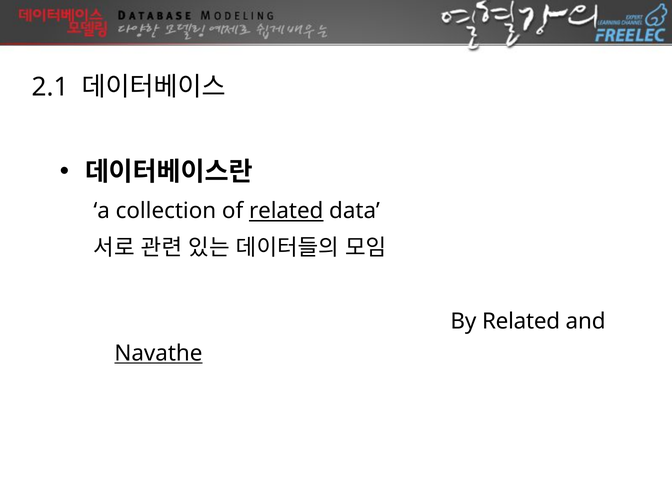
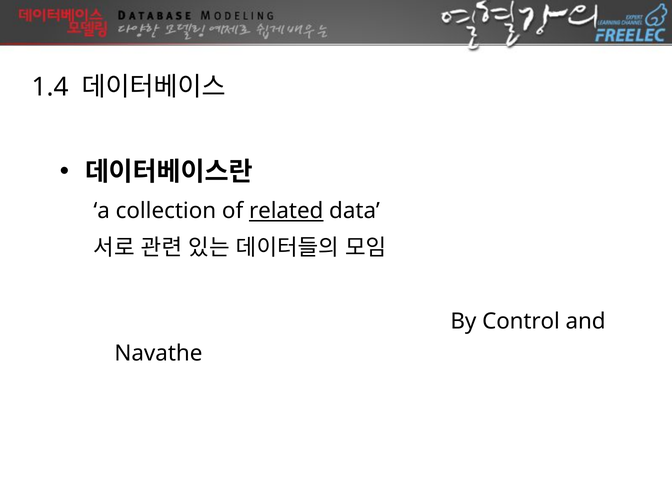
2.1: 2.1 -> 1.4
By Related: Related -> Control
Navathe underline: present -> none
